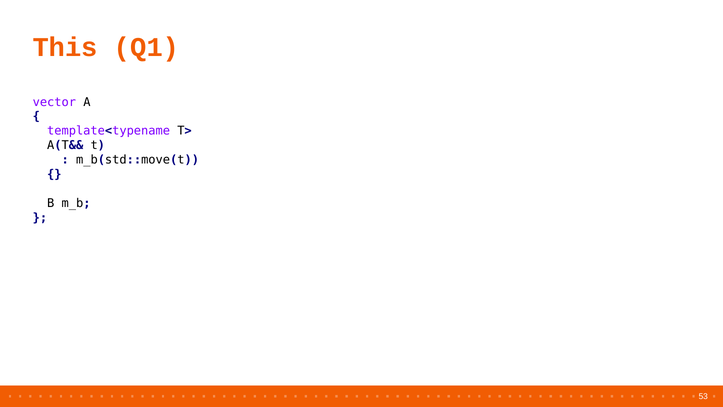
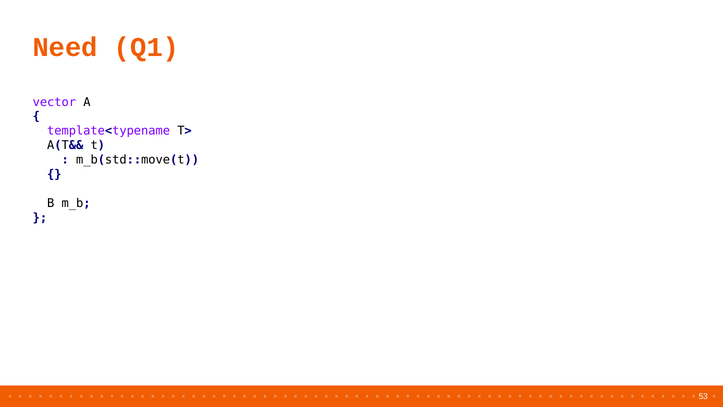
This: This -> Need
